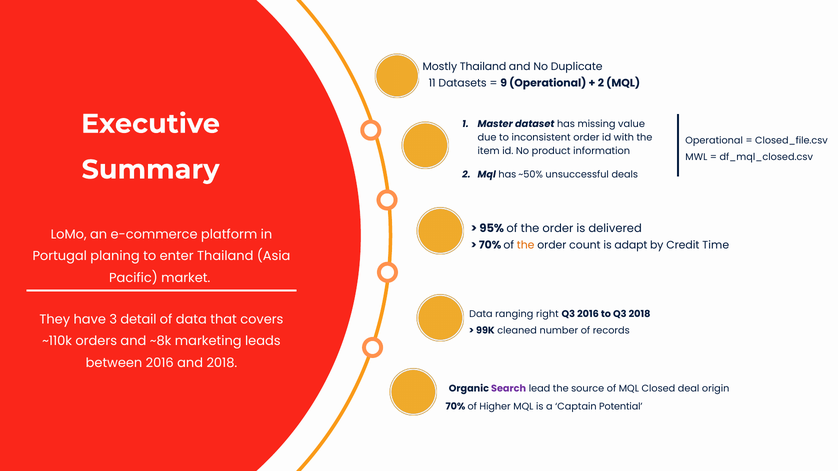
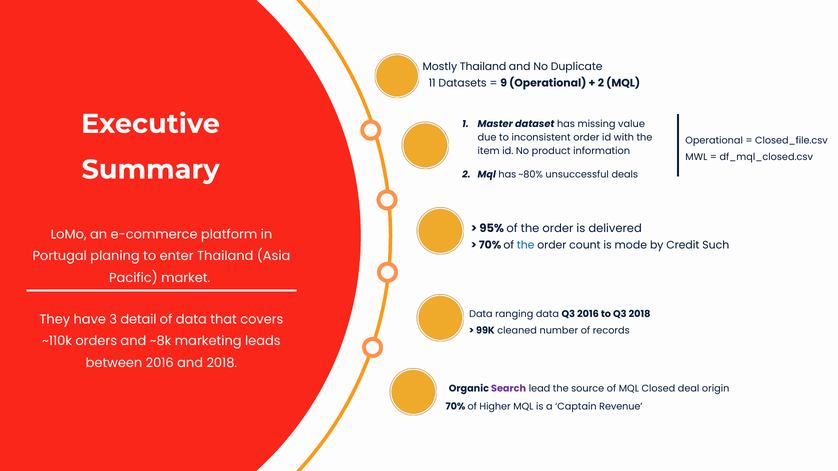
~50%: ~50% -> ~80%
the at (526, 245) colour: orange -> blue
adapt: adapt -> mode
Time: Time -> Such
ranging right: right -> data
Potential: Potential -> Revenue
